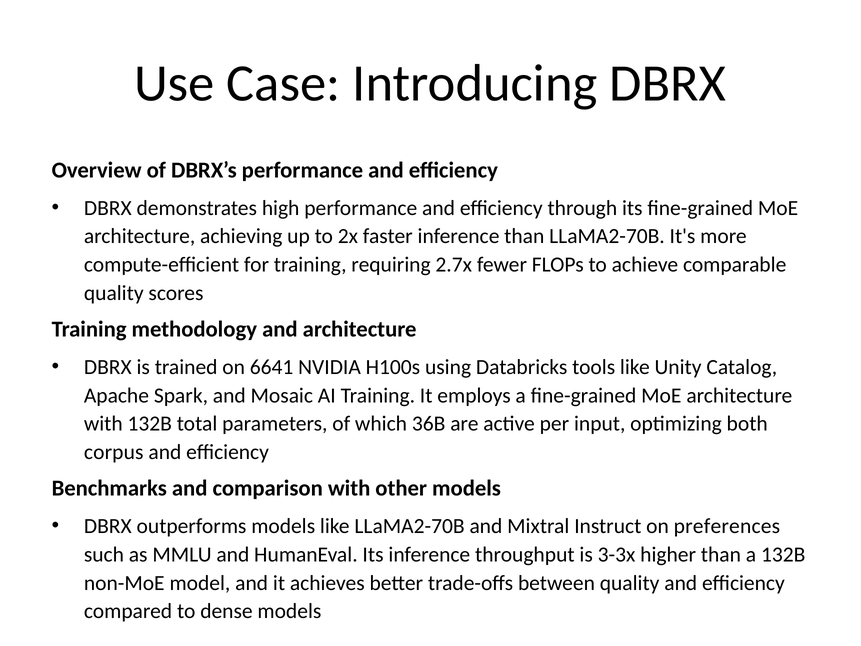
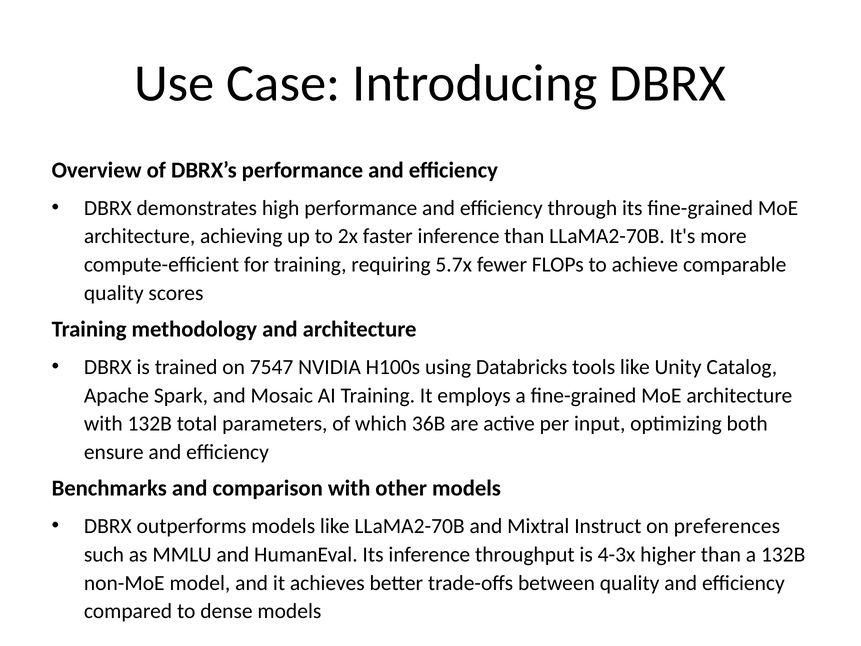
2.7x: 2.7x -> 5.7x
6641: 6641 -> 7547
corpus: corpus -> ensure
3-3x: 3-3x -> 4-3x
